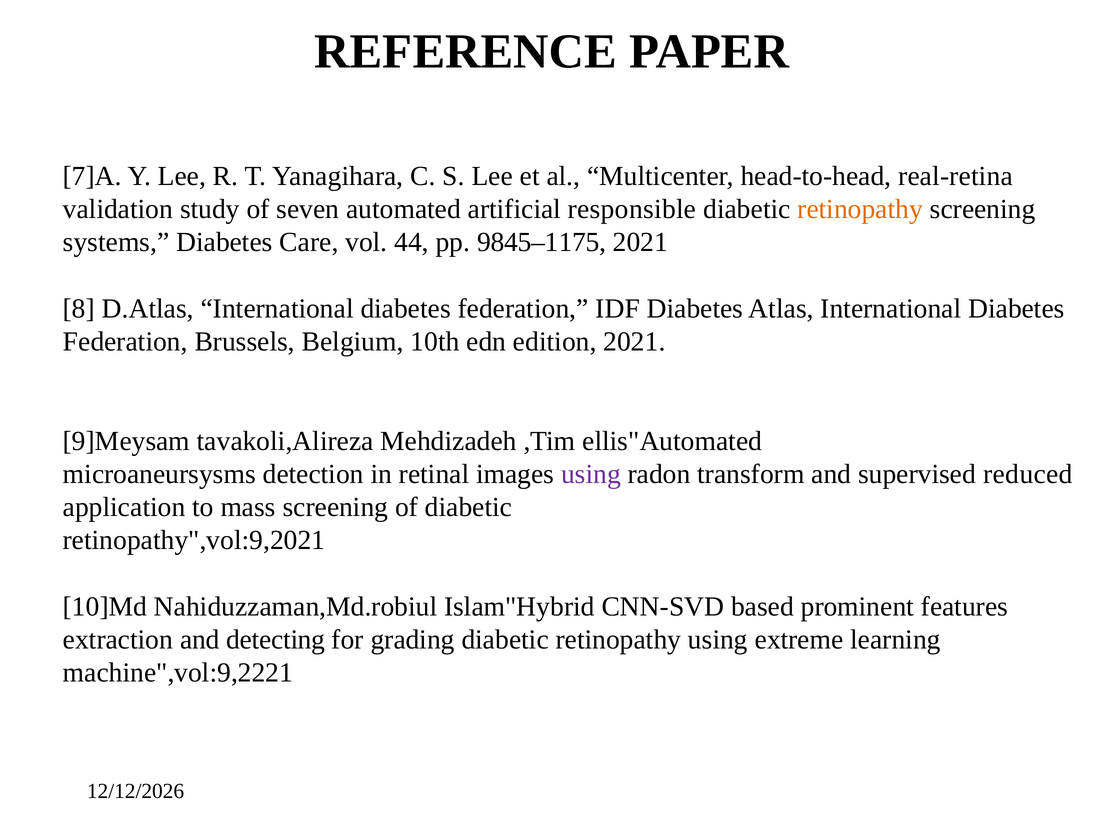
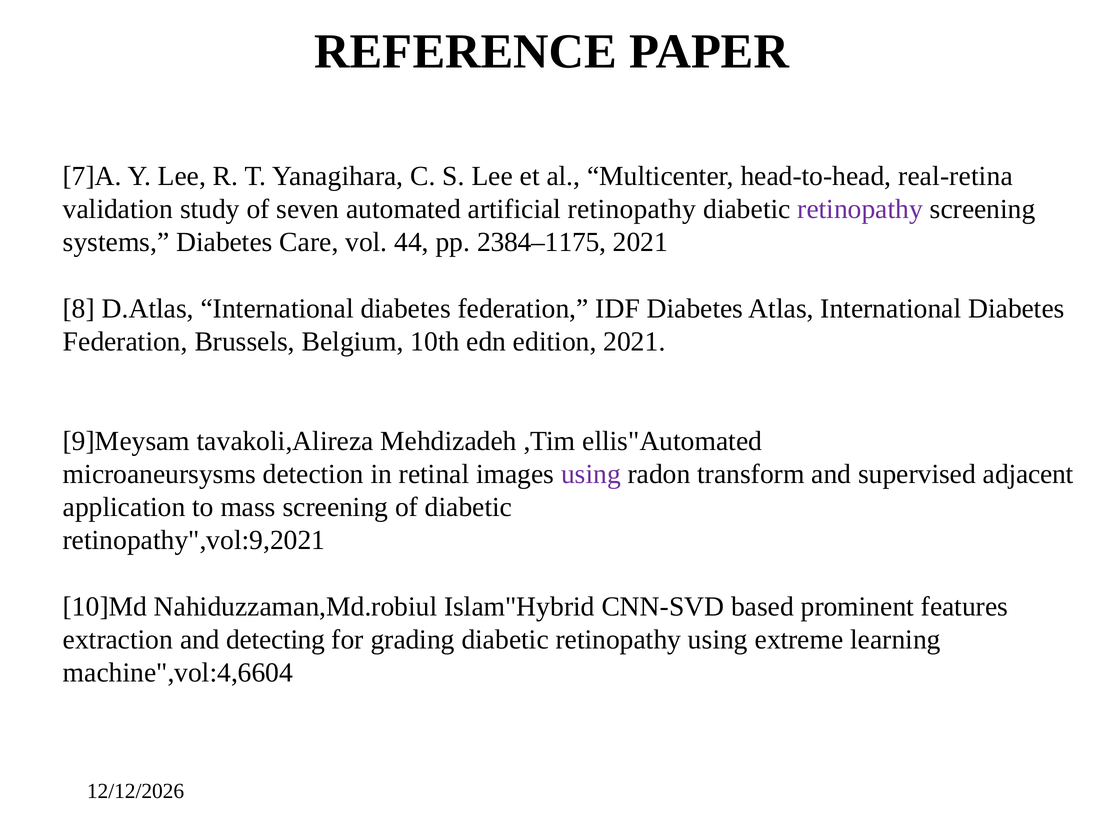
artificial responsible: responsible -> retinopathy
retinopathy at (860, 209) colour: orange -> purple
9845–1175: 9845–1175 -> 2384–1175
reduced: reduced -> adjacent
machine",vol:9,2221: machine",vol:9,2221 -> machine",vol:4,6604
